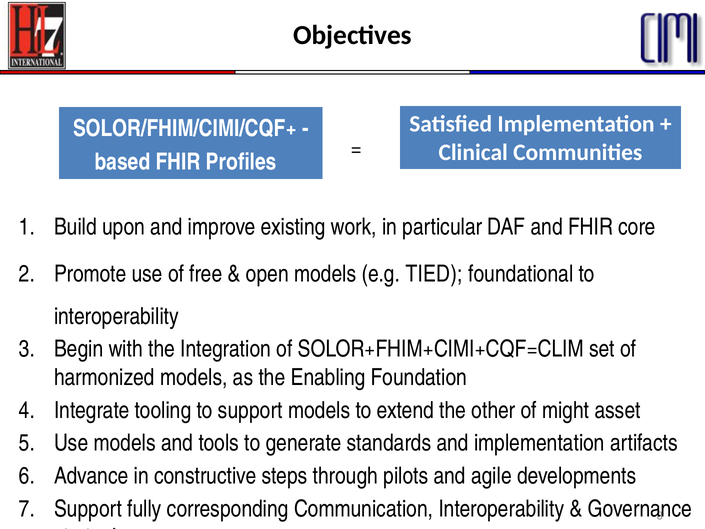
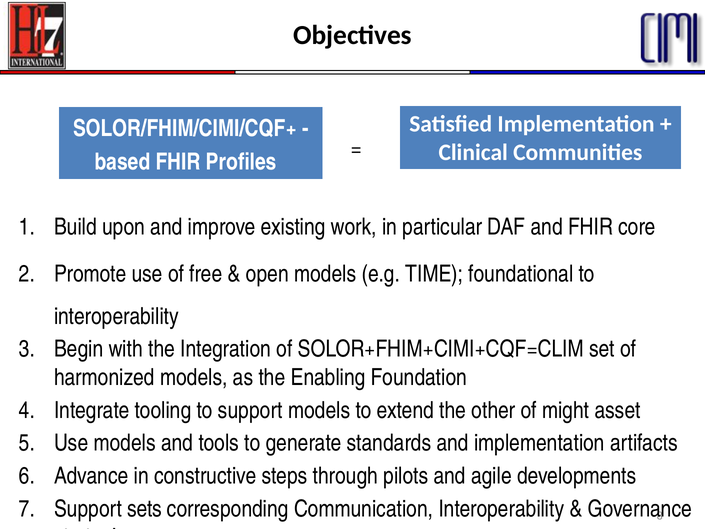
TIED: TIED -> TIME
fully: fully -> sets
